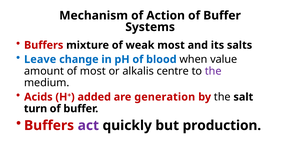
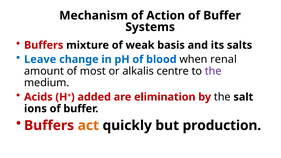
weak most: most -> basis
value: value -> renal
generation: generation -> elimination
turn: turn -> ions
act colour: purple -> orange
